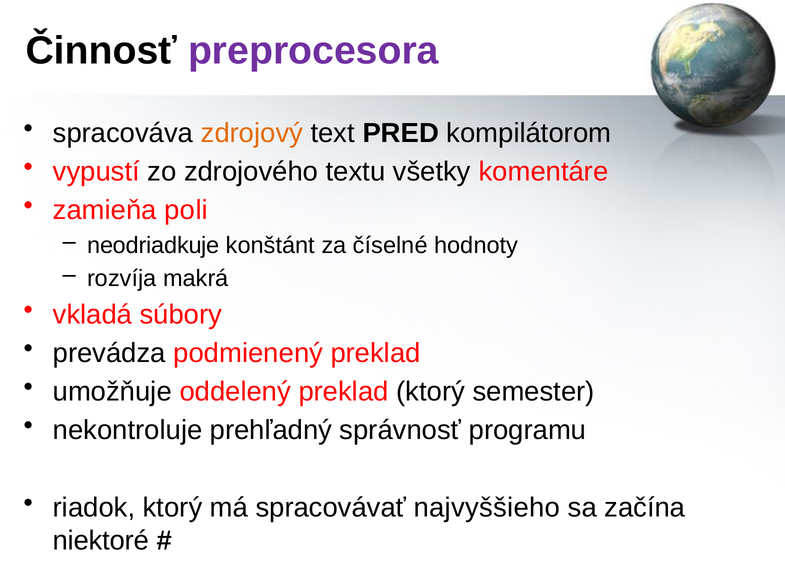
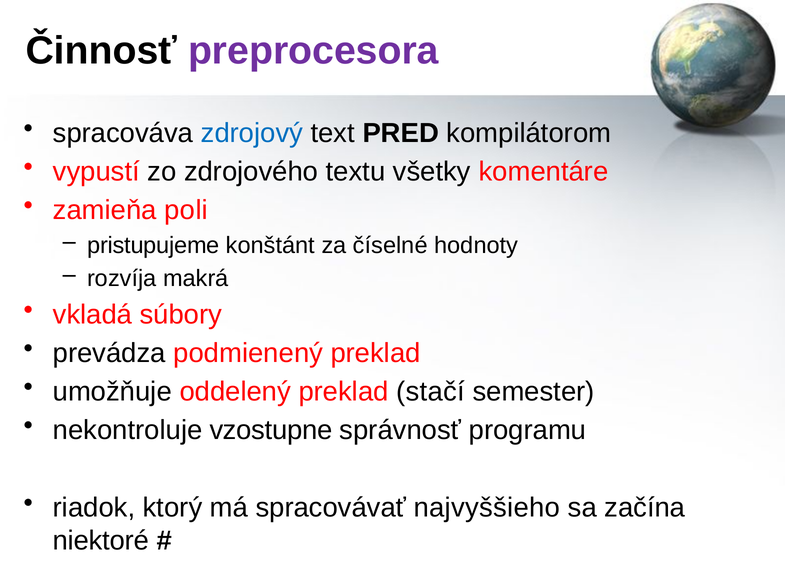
zdrojový colour: orange -> blue
neodriadkuje: neodriadkuje -> pristupujeme
preklad ktorý: ktorý -> stačí
prehľadný: prehľadný -> vzostupne
